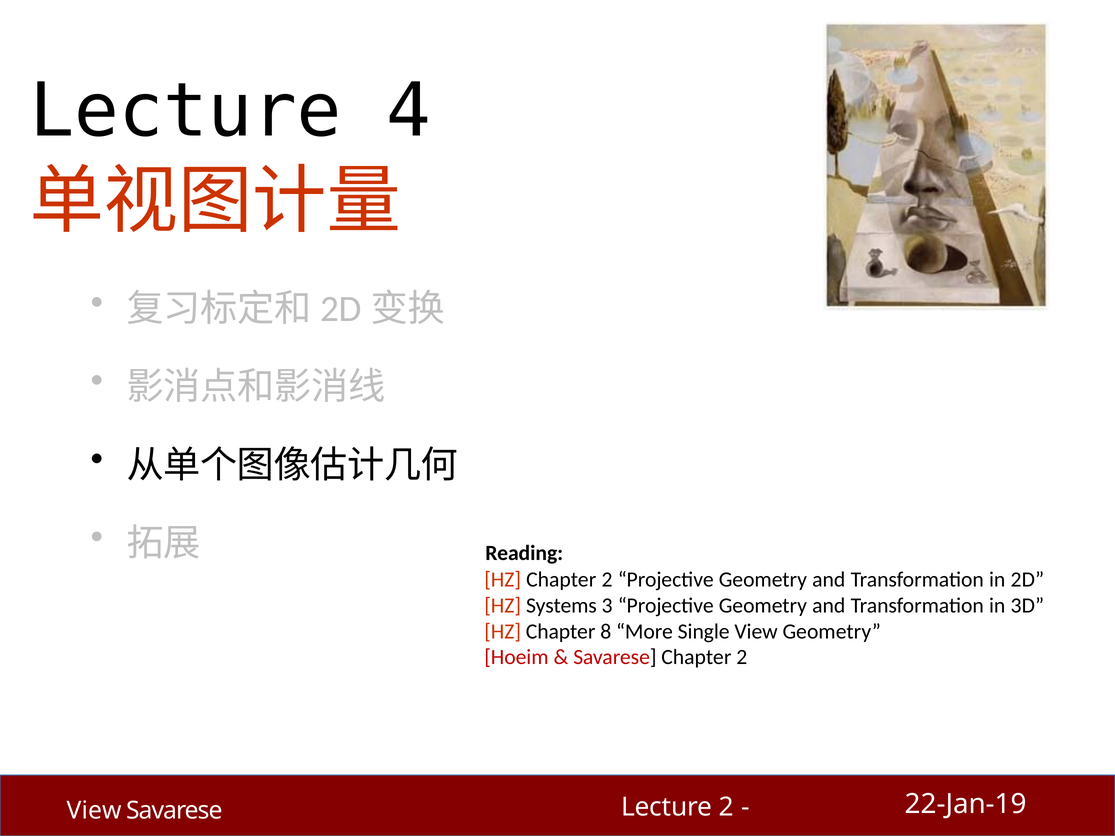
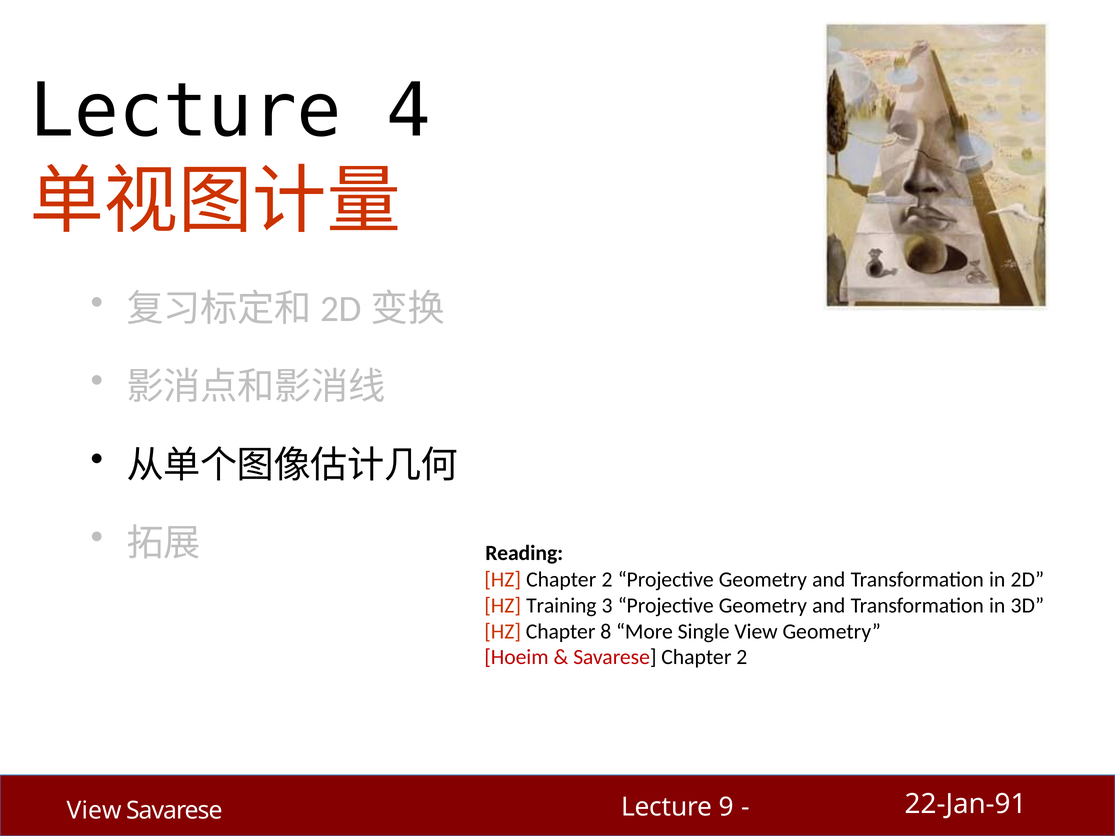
Systems: Systems -> Training
Lecture 2: 2 -> 9
22-Jan-19: 22-Jan-19 -> 22-Jan-91
